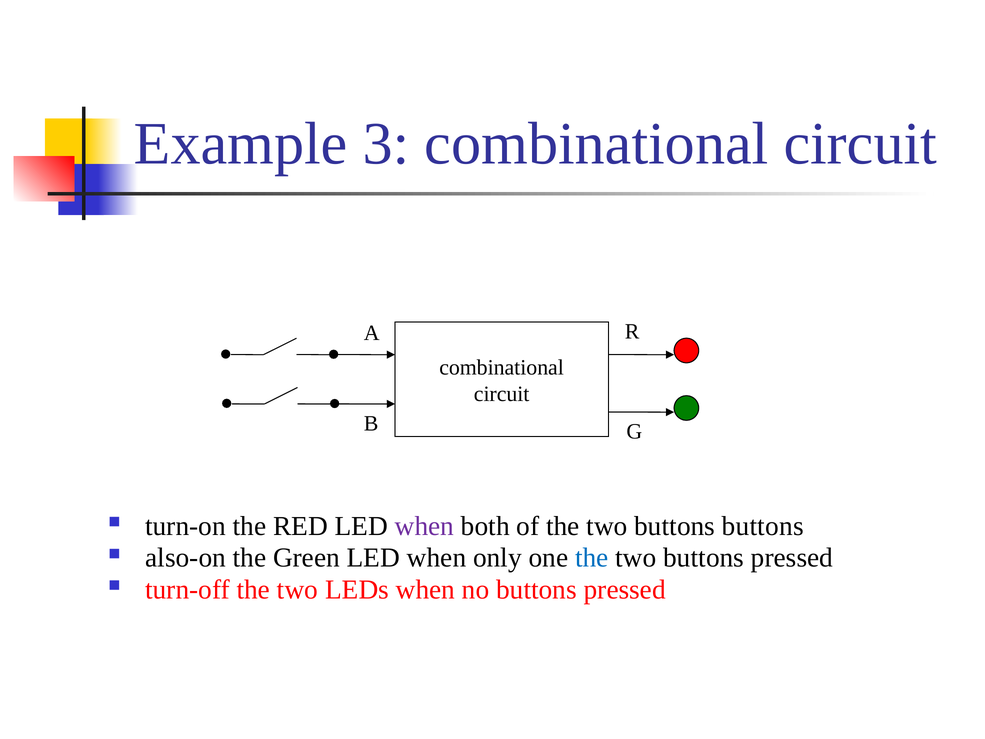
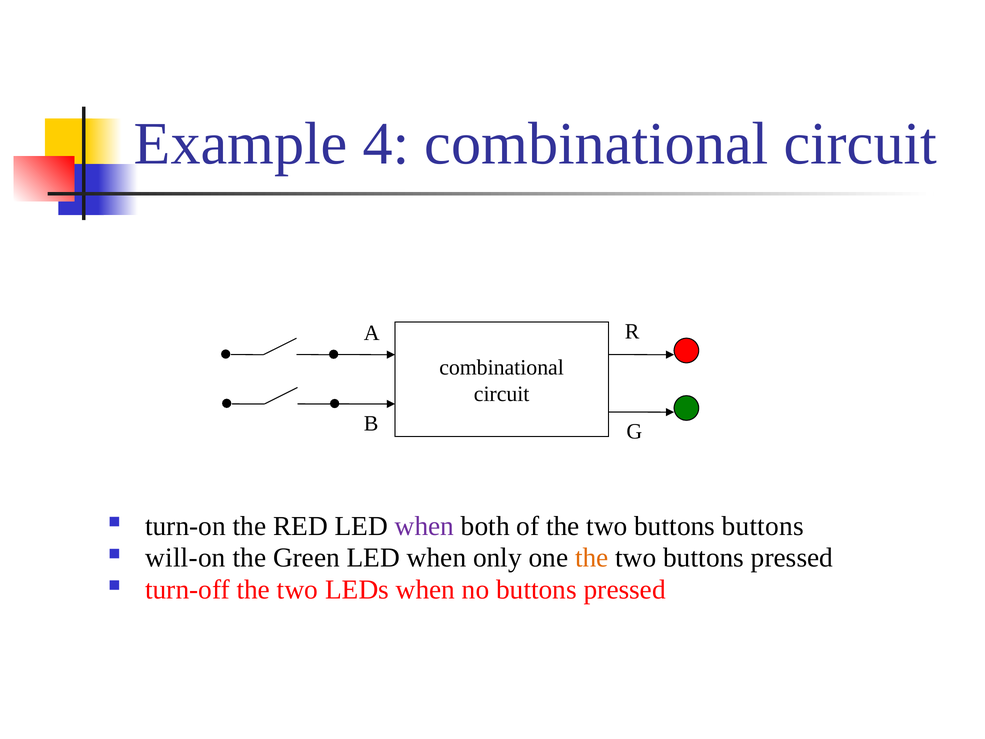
3: 3 -> 4
also-on: also-on -> will-on
the at (592, 558) colour: blue -> orange
